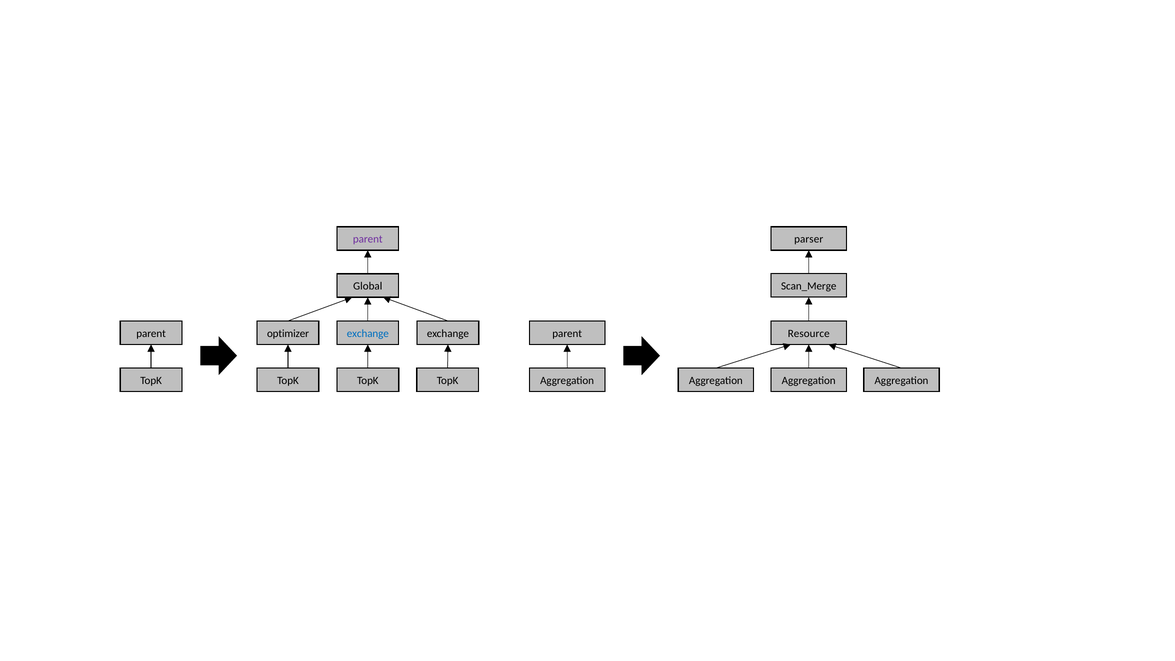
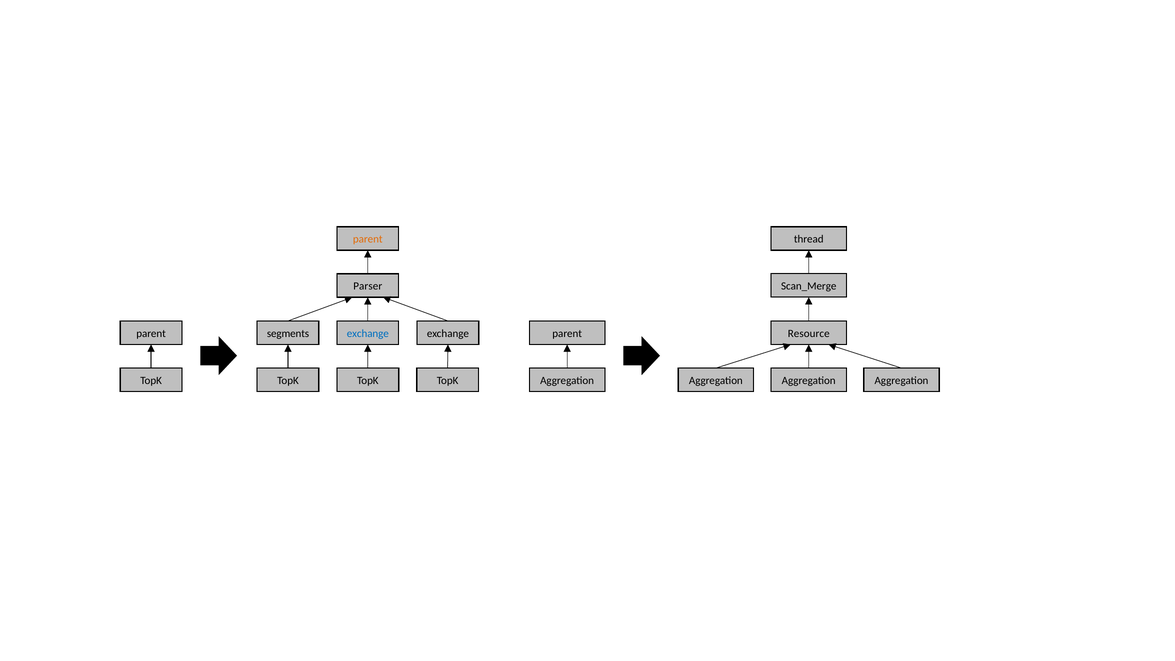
parent at (368, 239) colour: purple -> orange
parser: parser -> thread
Global: Global -> Parser
optimizer: optimizer -> segments
